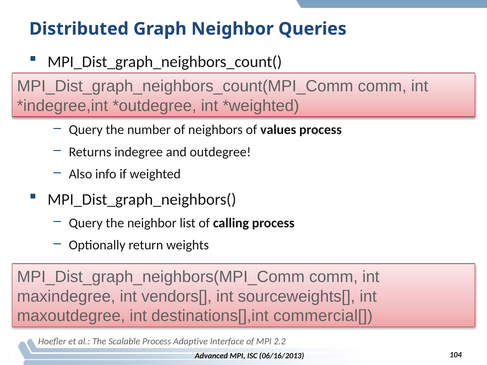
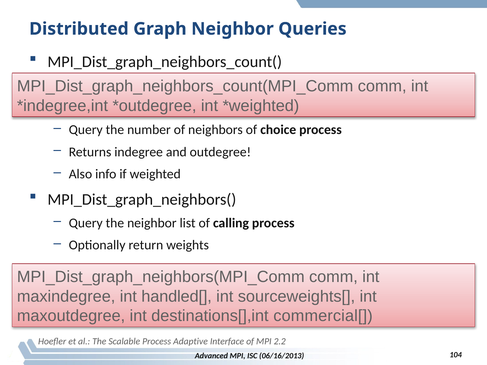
values: values -> choice
vendors[: vendors[ -> handled[
